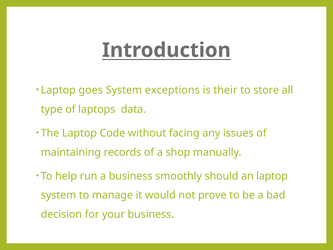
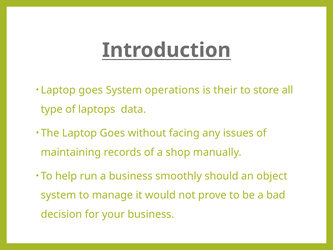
exceptions: exceptions -> operations
The Laptop Code: Code -> Goes
an laptop: laptop -> object
